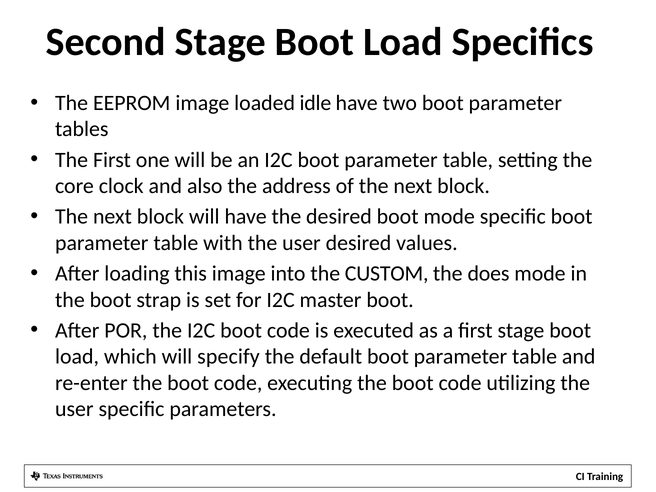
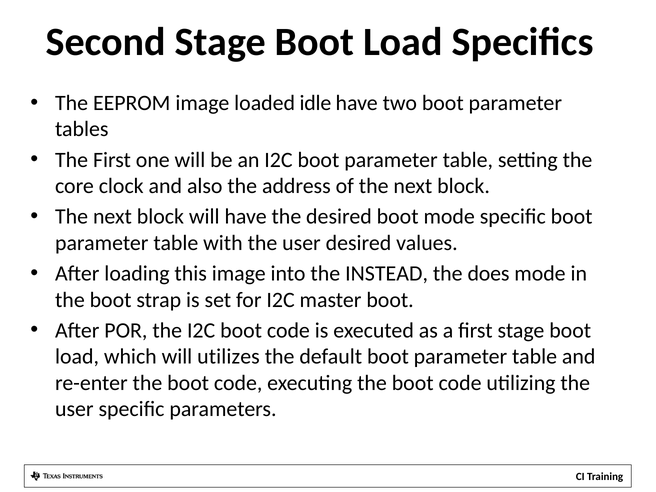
CUSTOM: CUSTOM -> INSTEAD
specify: specify -> utilizes
